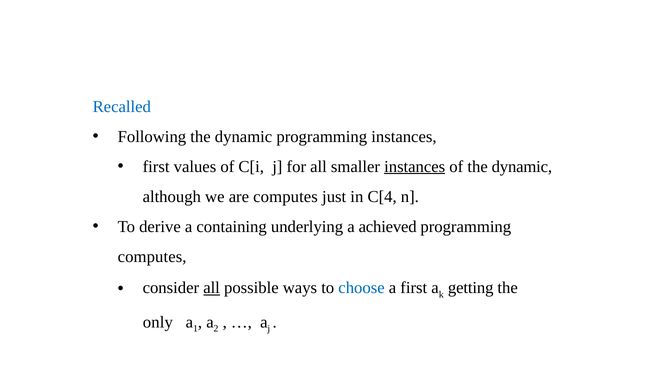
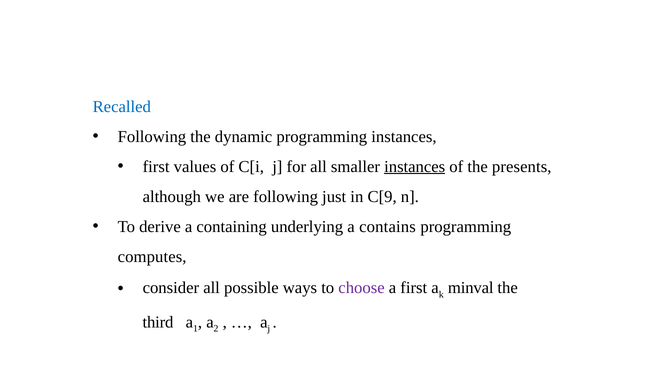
of the dynamic: dynamic -> presents
are computes: computes -> following
C[4: C[4 -> C[9
achieved: achieved -> contains
all at (212, 288) underline: present -> none
choose colour: blue -> purple
getting: getting -> minval
only: only -> third
